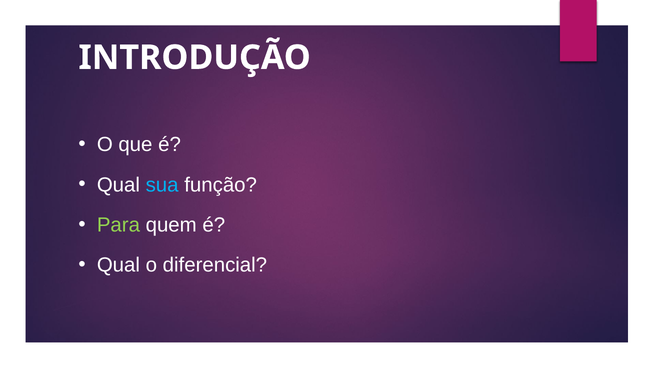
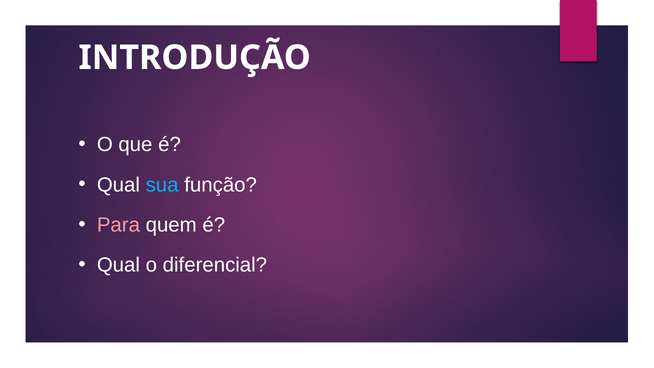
Para colour: light green -> pink
